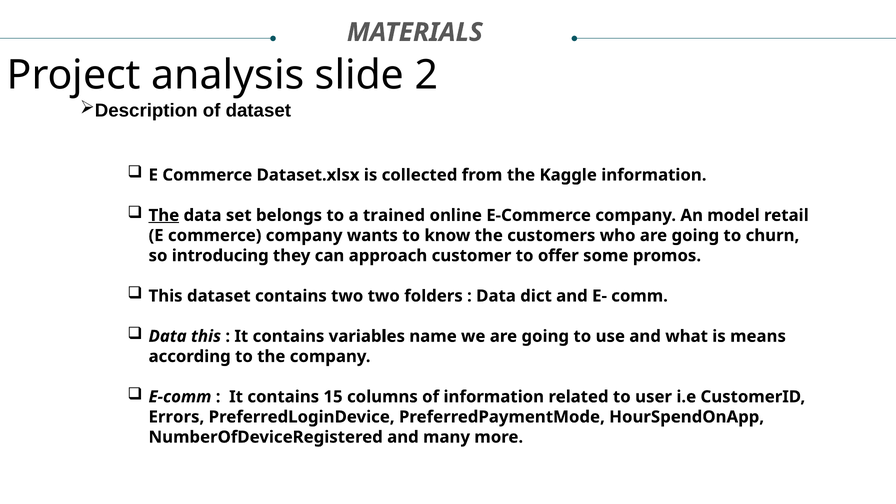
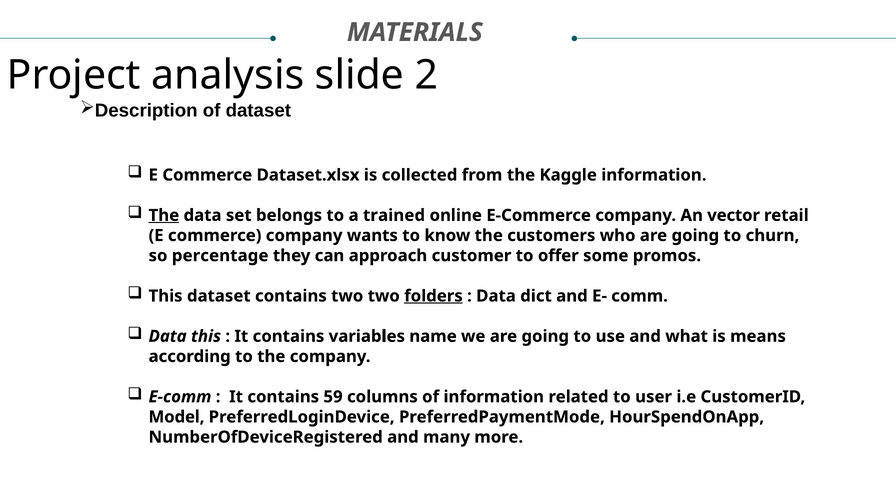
model: model -> vector
introducing: introducing -> percentage
folders underline: none -> present
15: 15 -> 59
Errors: Errors -> Model
